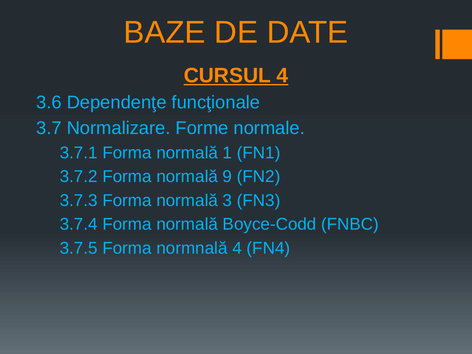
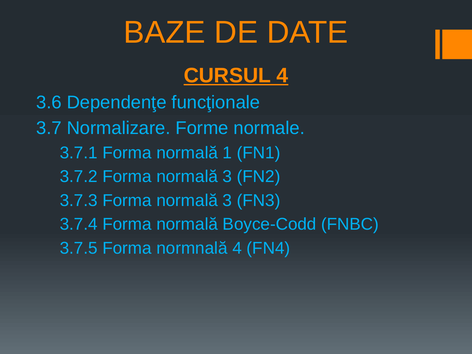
3.7.2 Forma normală 9: 9 -> 3
